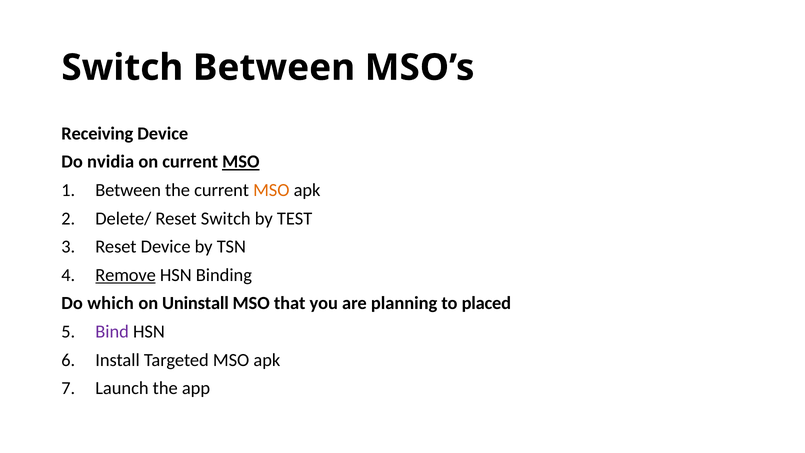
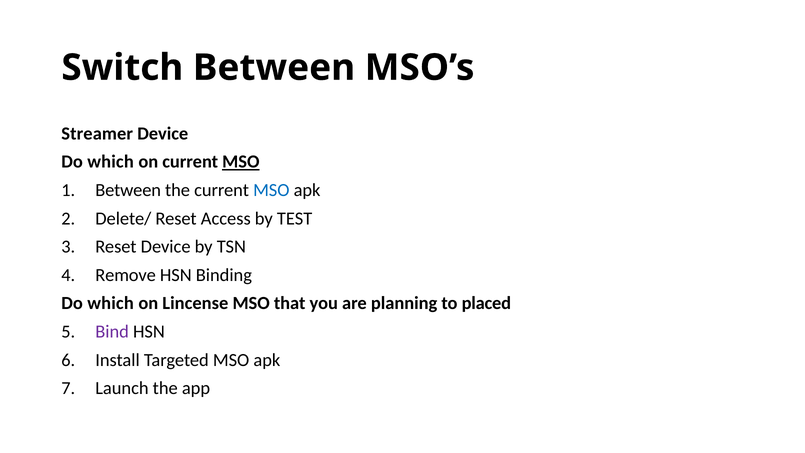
Receiving: Receiving -> Streamer
nvidia at (111, 162): nvidia -> which
MSO at (271, 190) colour: orange -> blue
Reset Switch: Switch -> Access
Remove underline: present -> none
Uninstall: Uninstall -> Lincense
